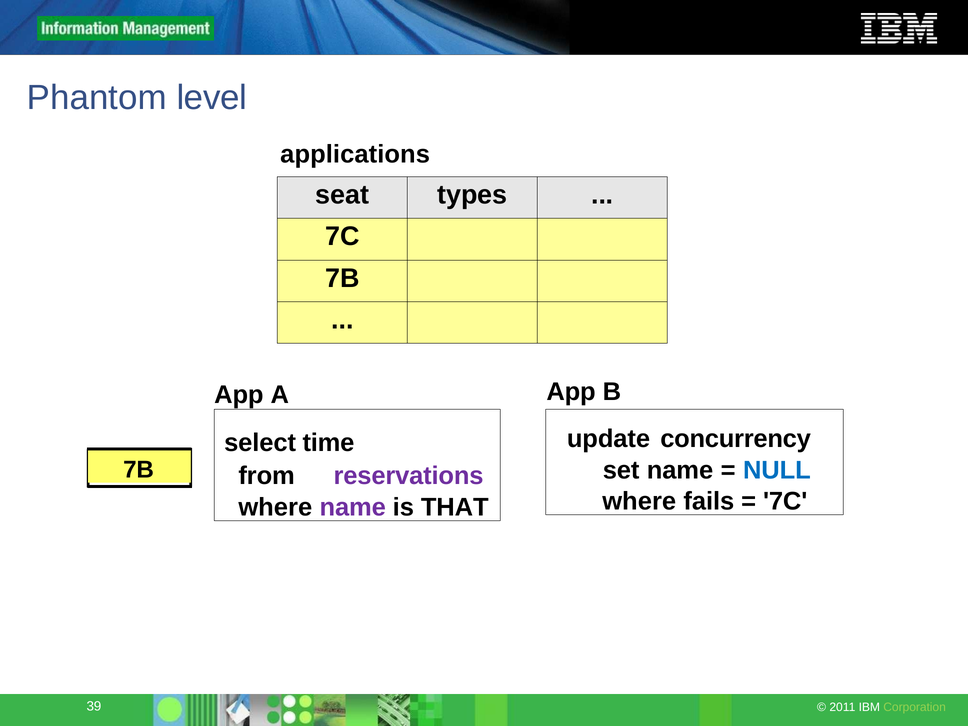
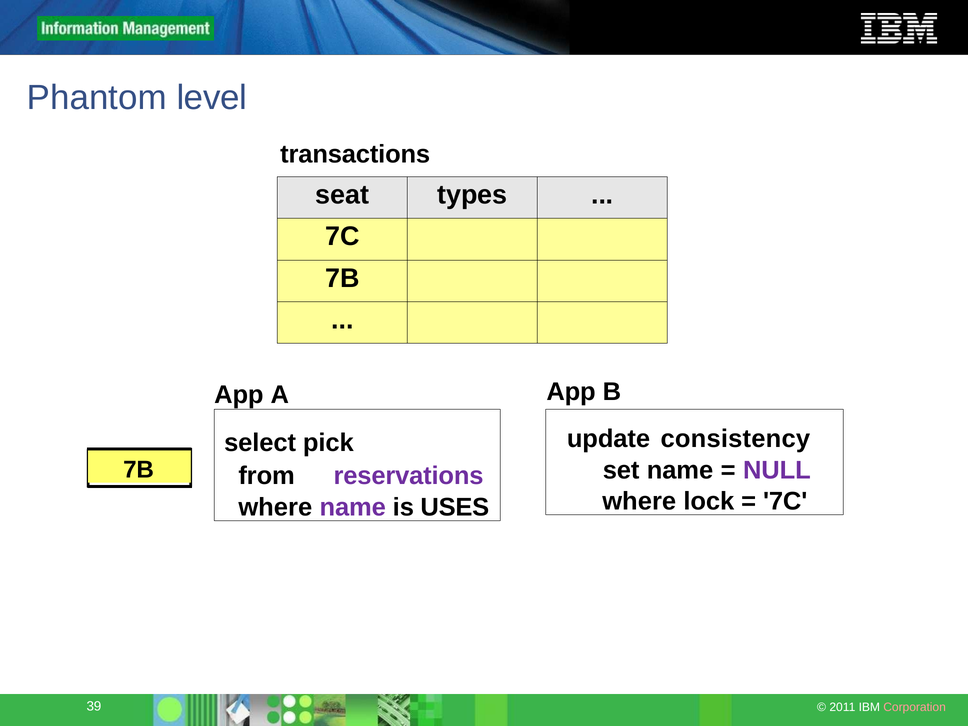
applications: applications -> transactions
concurrency: concurrency -> consistency
time: time -> pick
NULL colour: blue -> purple
fails: fails -> lock
THAT: THAT -> USES
Corporation colour: light green -> pink
